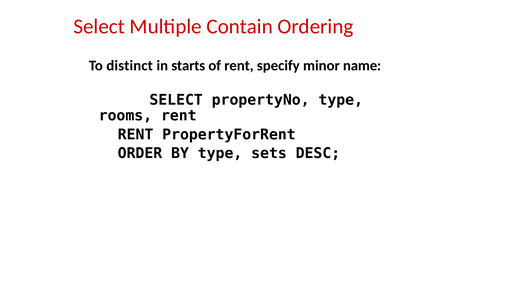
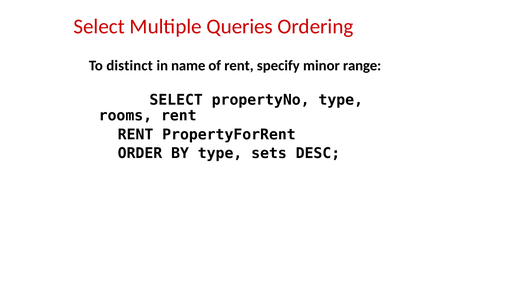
Contain: Contain -> Queries
starts: starts -> name
name: name -> range
